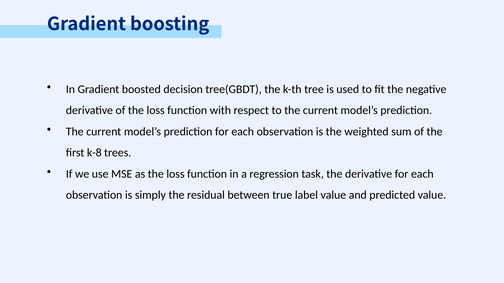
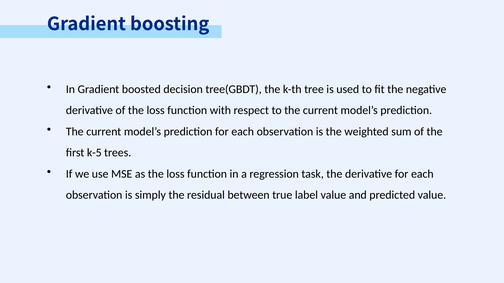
k-8: k-8 -> k-5
